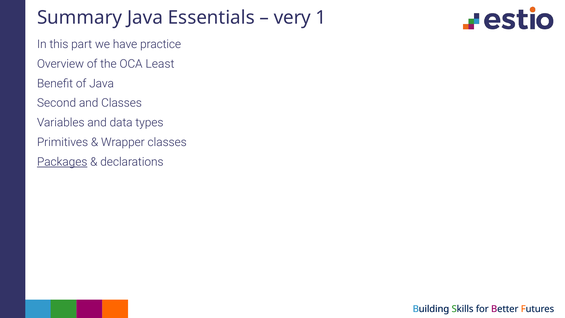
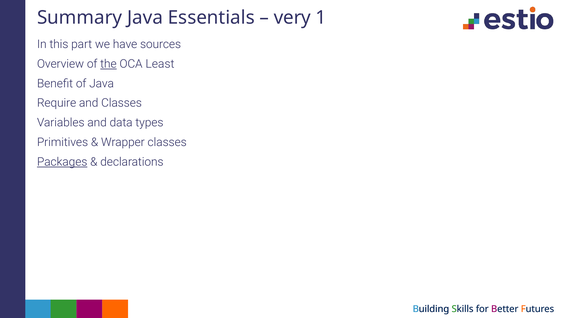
practice: practice -> sources
the underline: none -> present
Second: Second -> Require
